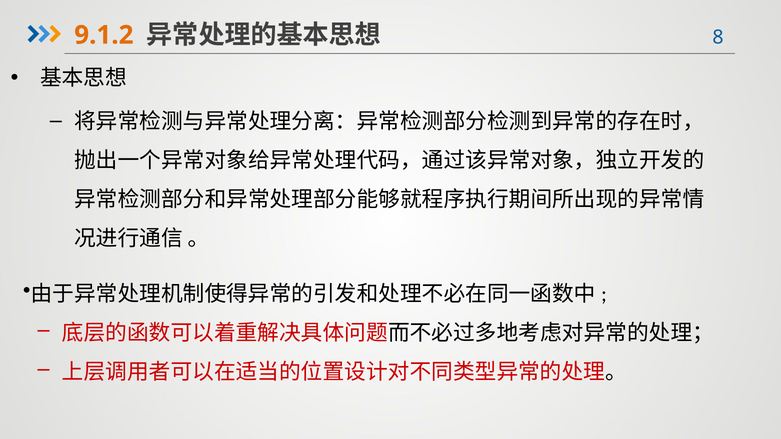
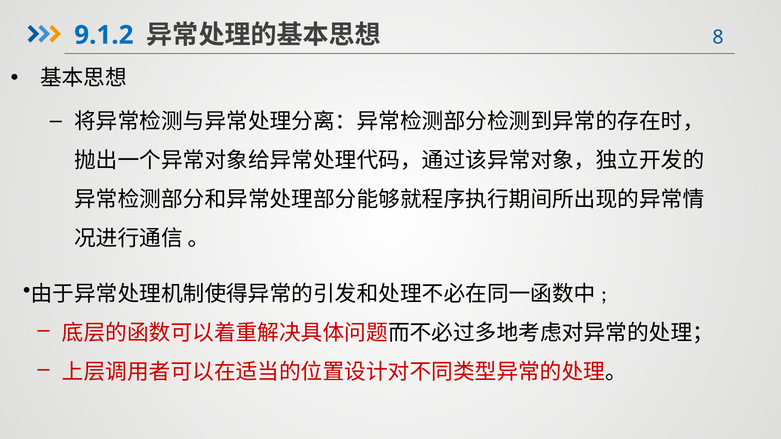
9.1.2 colour: orange -> blue
